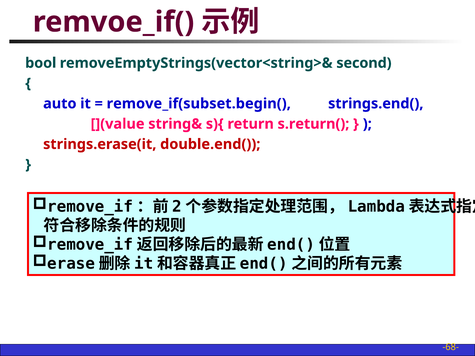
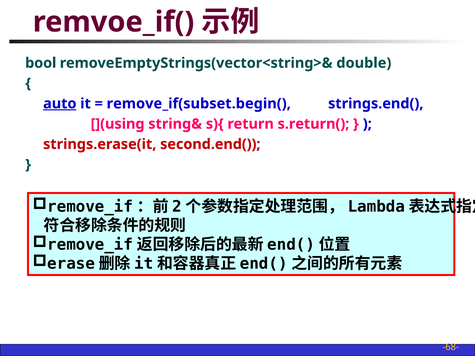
second: second -> double
auto underline: none -> present
](value: ](value -> ](using
double.end(: double.end( -> second.end(
